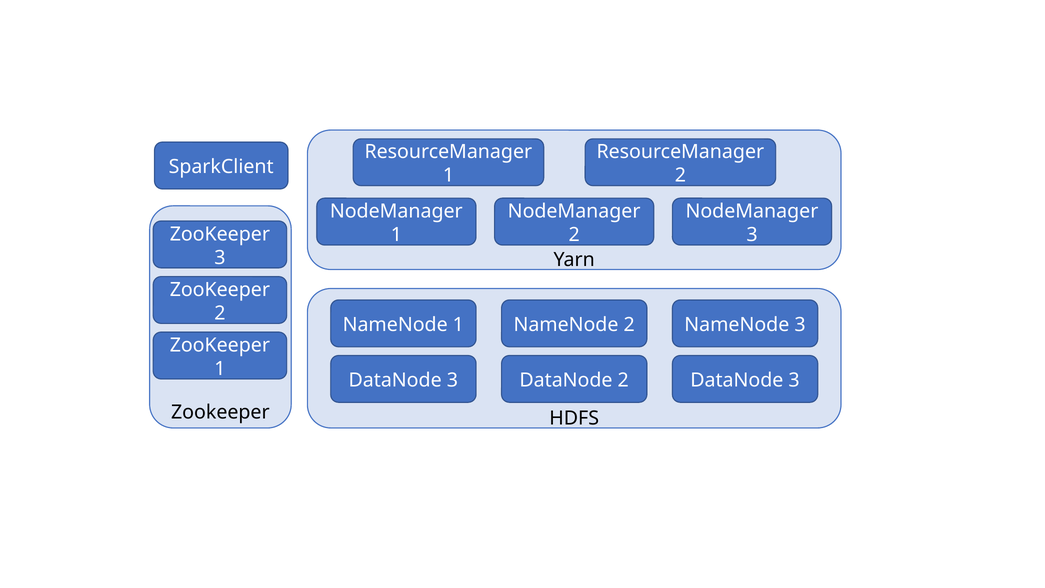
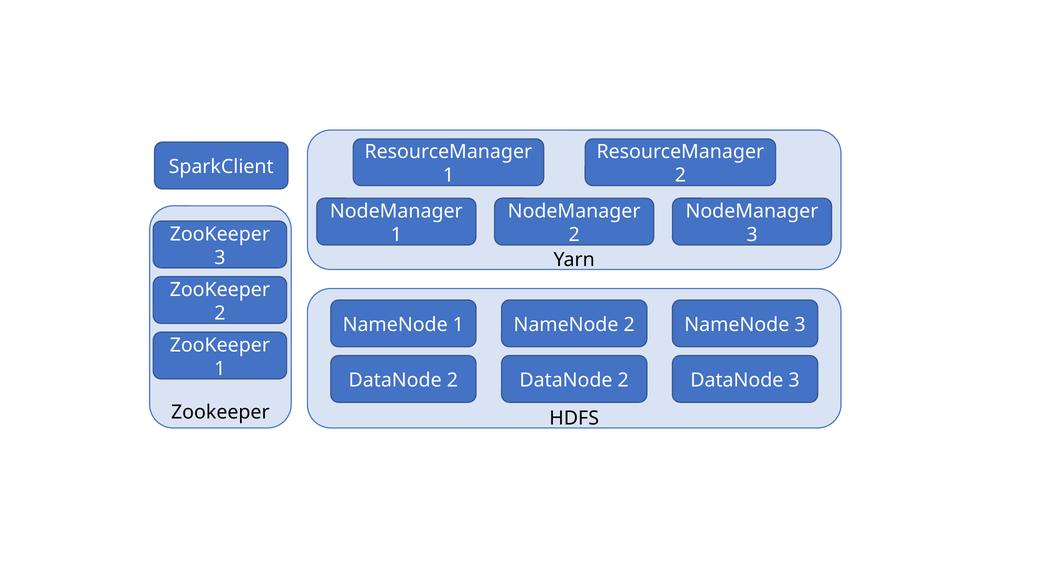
3 at (452, 380): 3 -> 2
